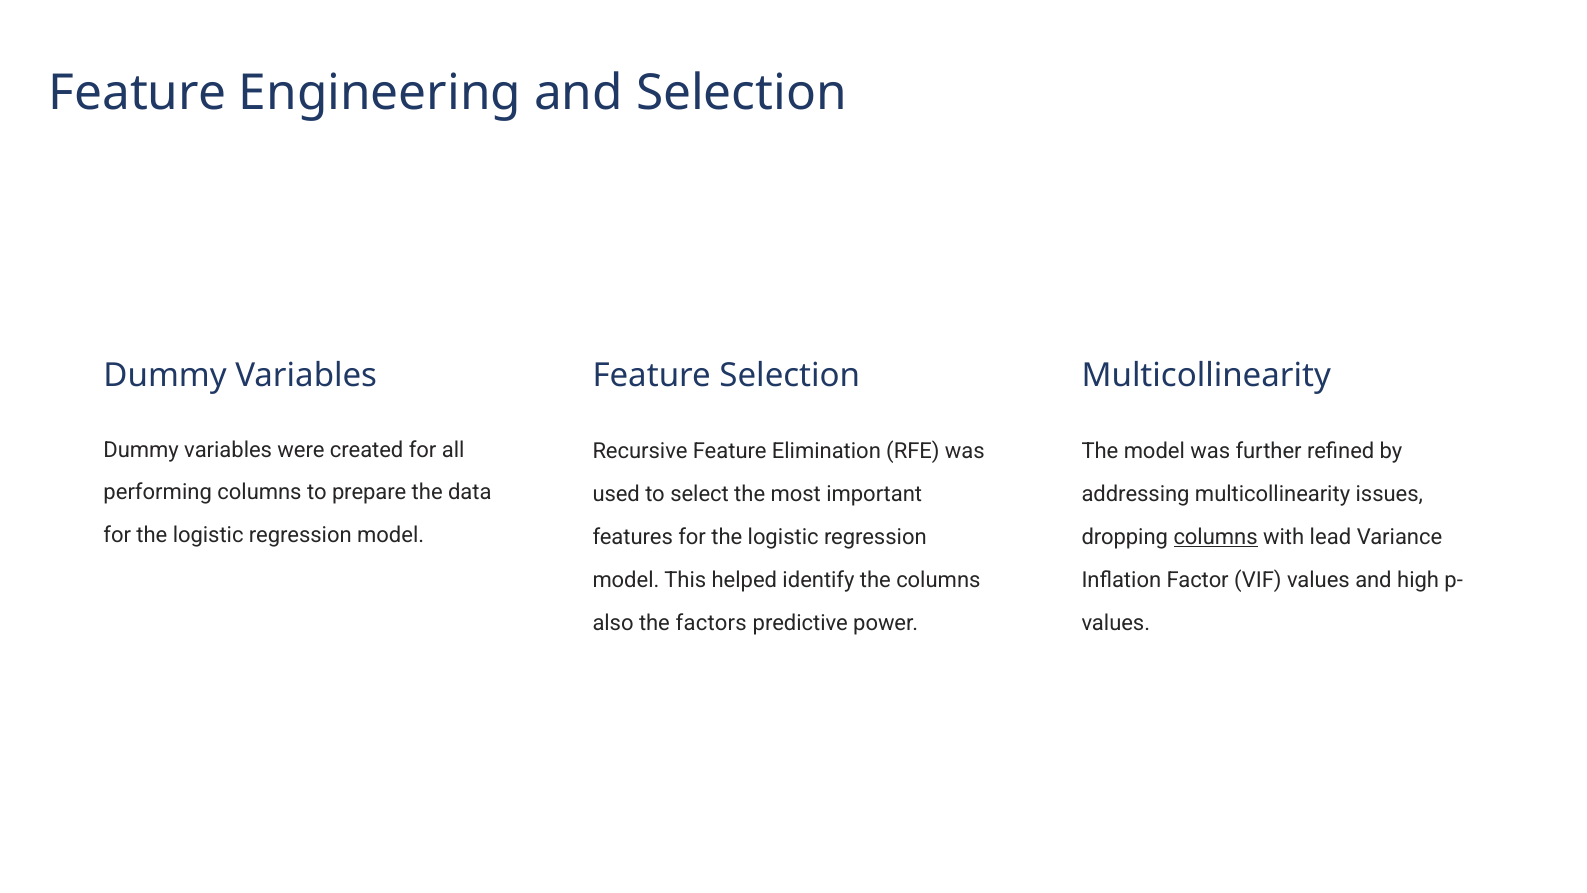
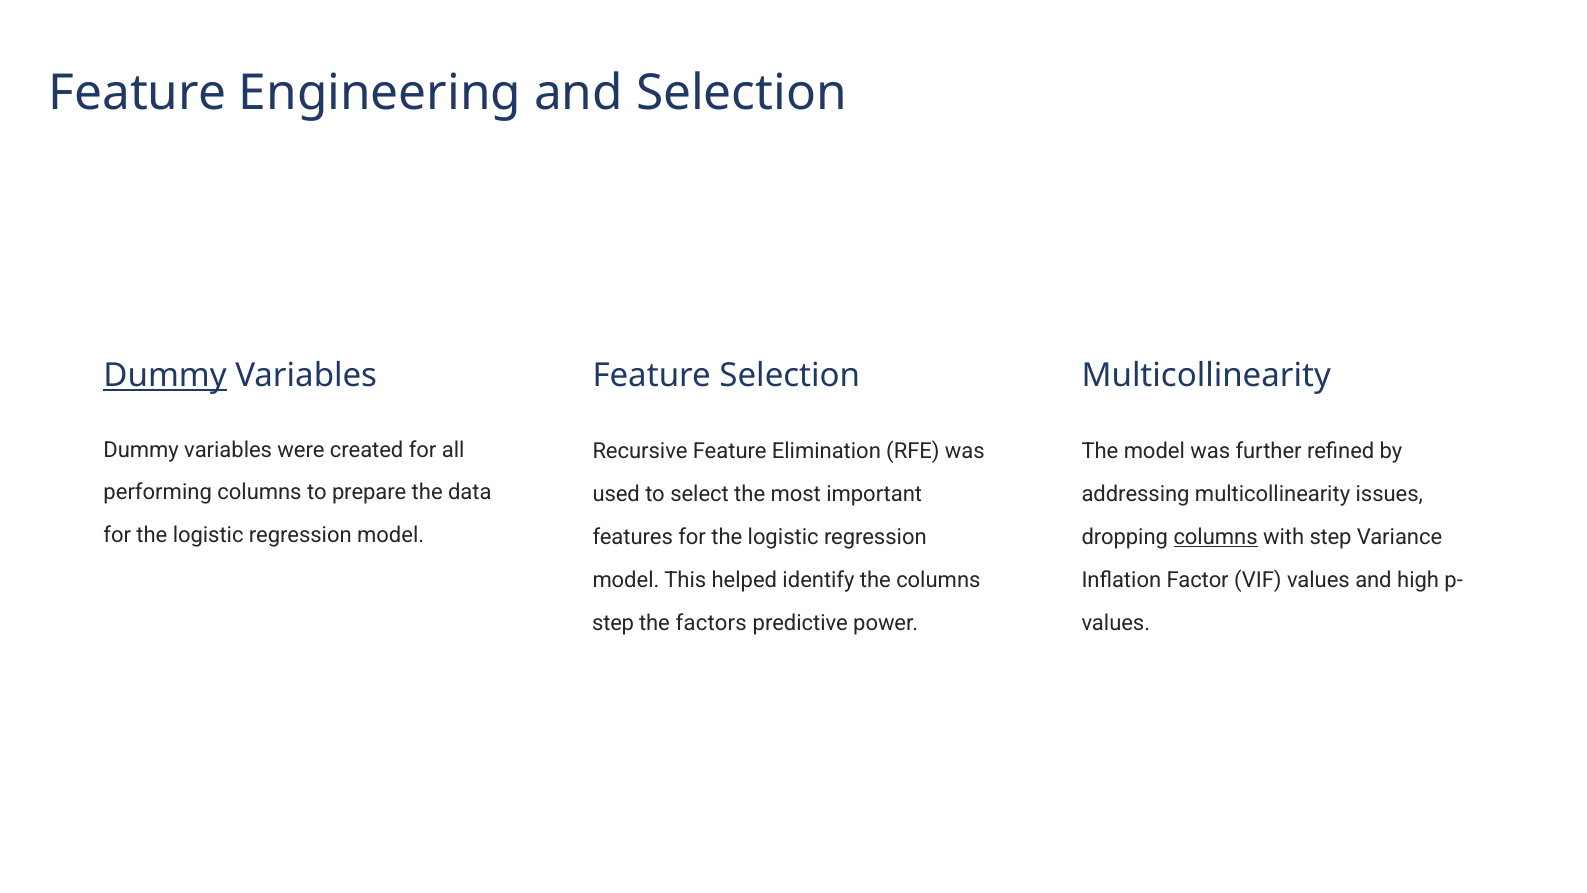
Dummy at (165, 376) underline: none -> present
with lead: lead -> step
also at (613, 623): also -> step
